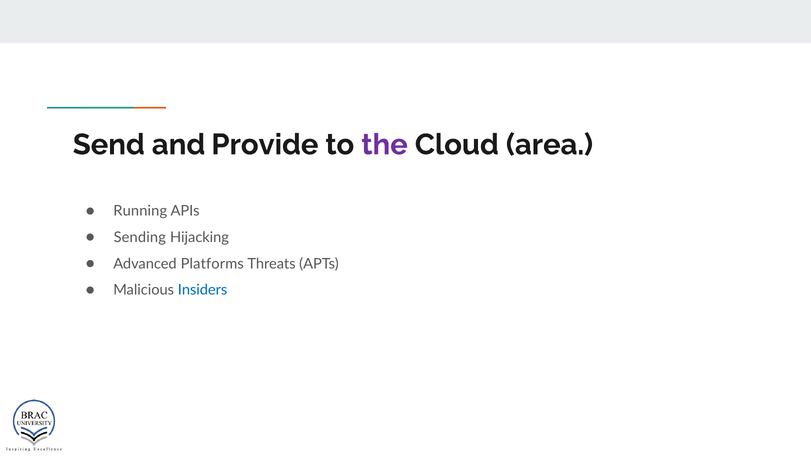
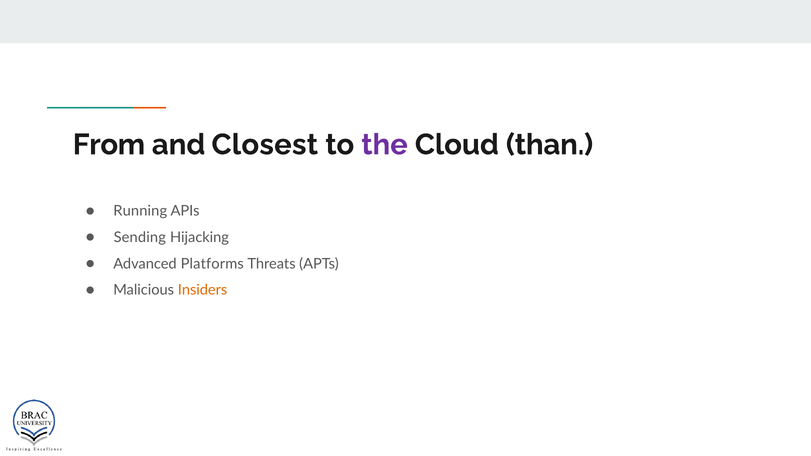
Send: Send -> From
Provide: Provide -> Closest
area: area -> than
Insiders colour: blue -> orange
